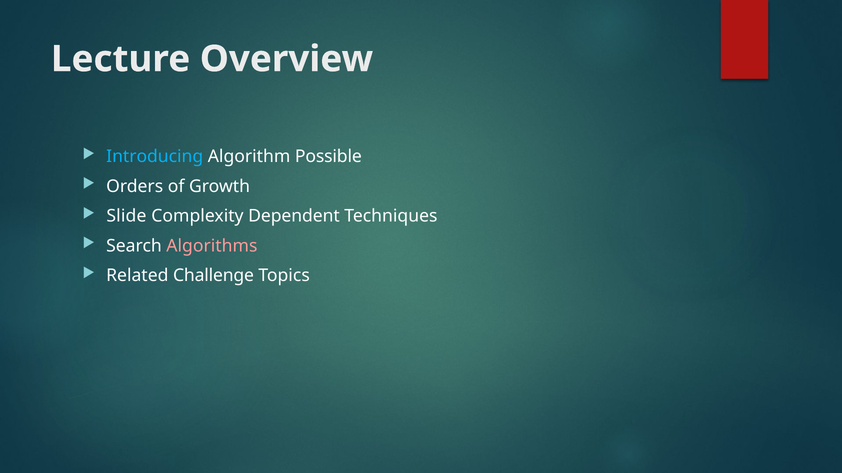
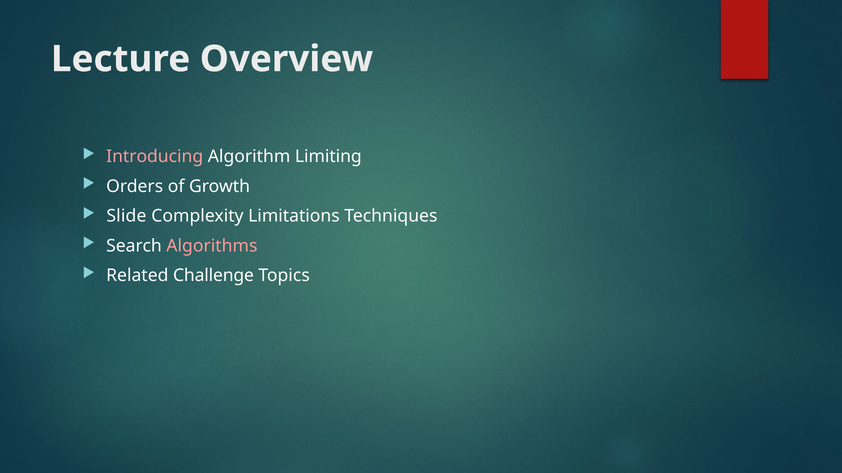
Introducing colour: light blue -> pink
Possible: Possible -> Limiting
Dependent: Dependent -> Limitations
